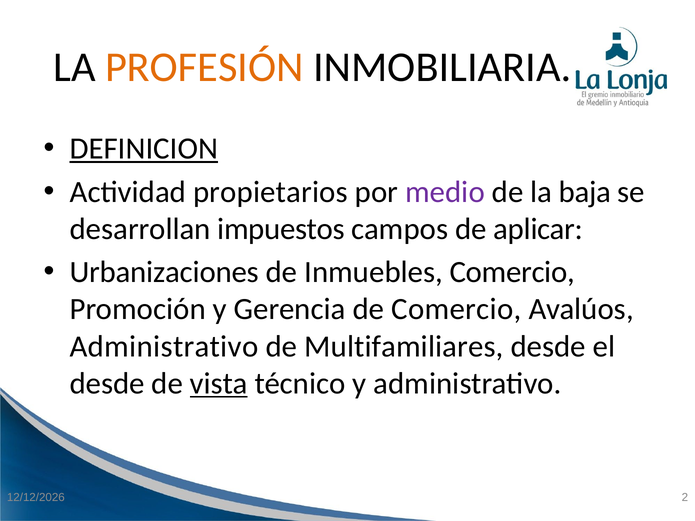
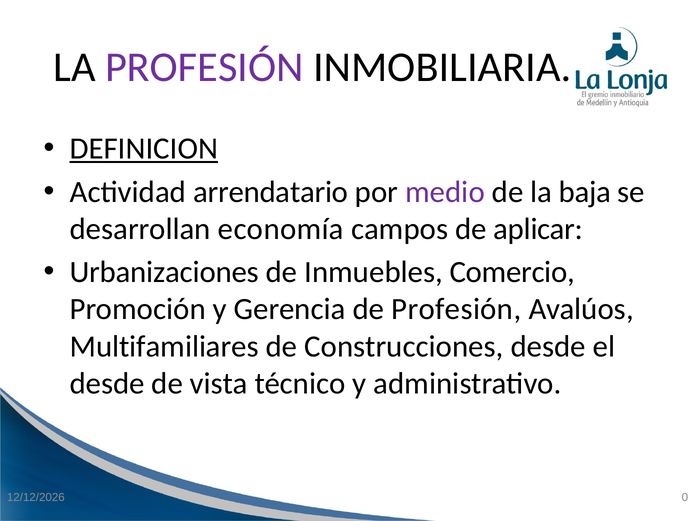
PROFESIÓN at (204, 67) colour: orange -> purple
propietarios: propietarios -> arrendatario
impuestos: impuestos -> economía
de Comercio: Comercio -> Profesión
Administrativo at (164, 347): Administrativo -> Multifamiliares
Multifamiliares: Multifamiliares -> Construcciones
vista underline: present -> none
2: 2 -> 0
